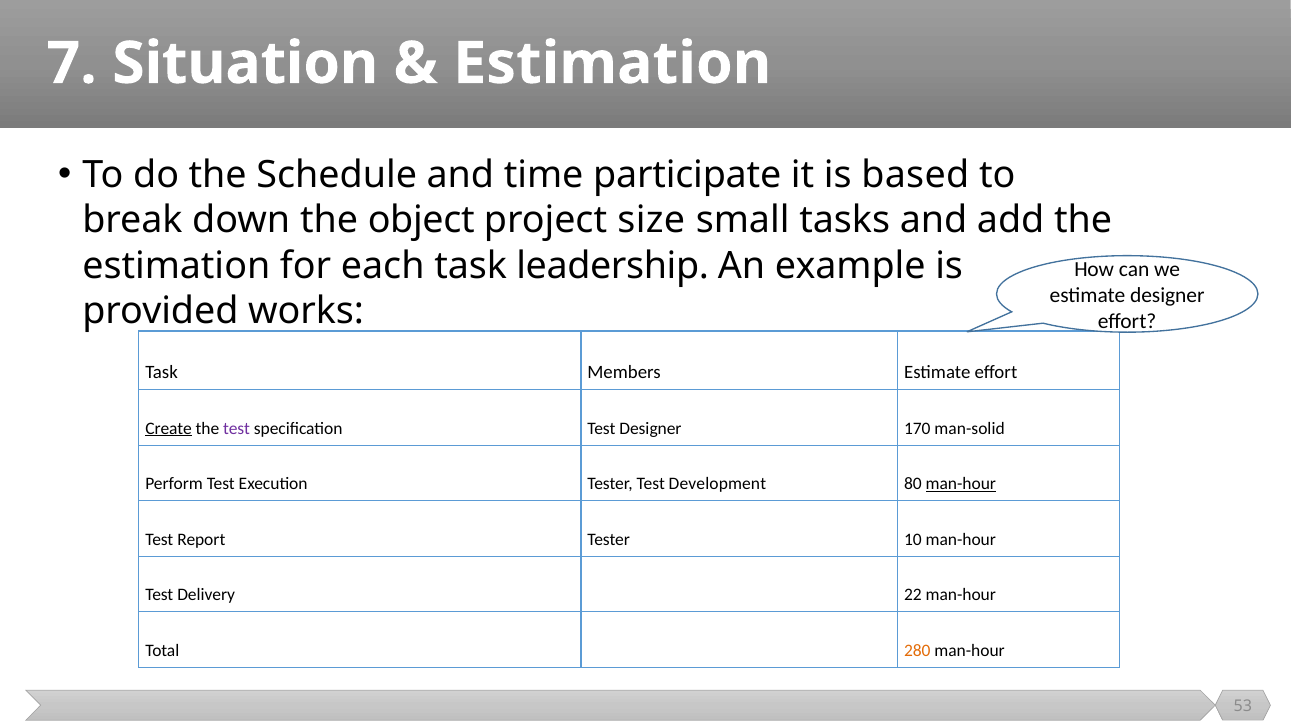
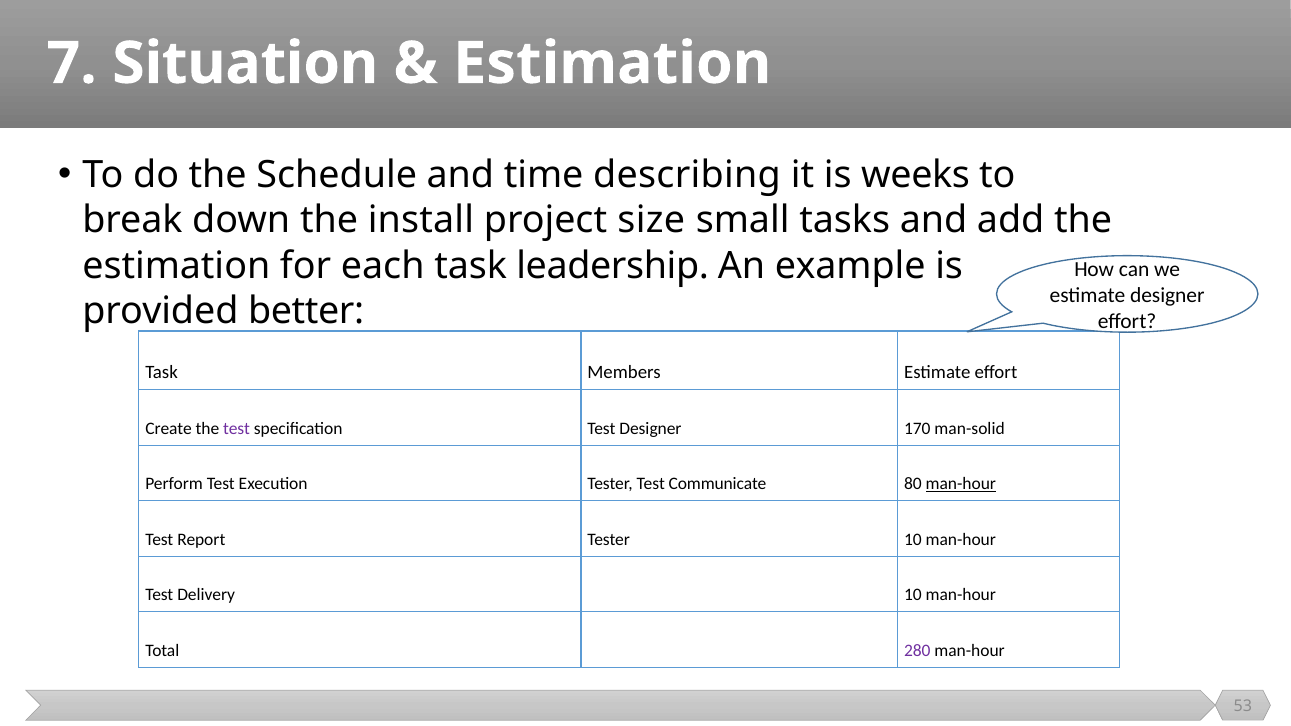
participate: participate -> describing
based: based -> weeks
object: object -> install
works: works -> better
Create underline: present -> none
Development: Development -> Communicate
Delivery 22: 22 -> 10
280 colour: orange -> purple
